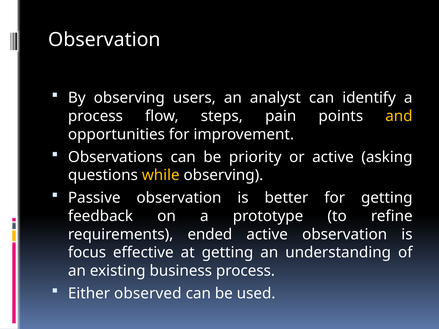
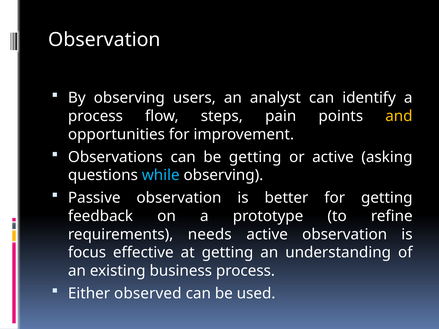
be priority: priority -> getting
while colour: yellow -> light blue
ended: ended -> needs
